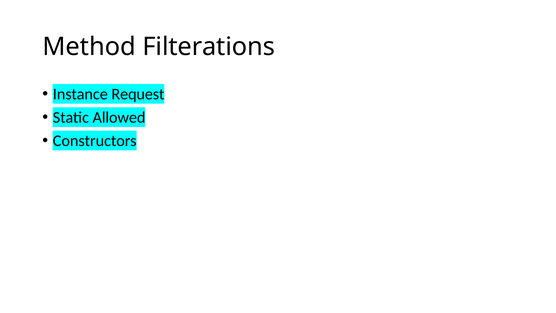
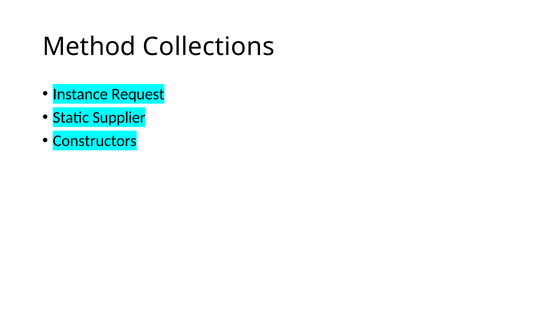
Filterations: Filterations -> Collections
Allowed: Allowed -> Supplier
